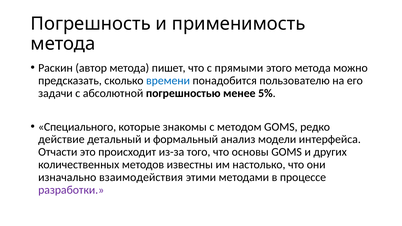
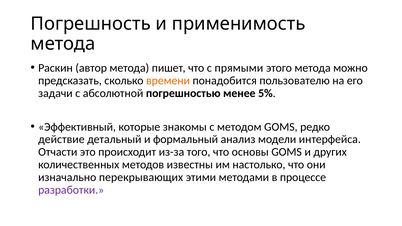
времени colour: blue -> orange
Специального: Специального -> Эффективный
взаимодействия: взаимодействия -> перекрывающих
